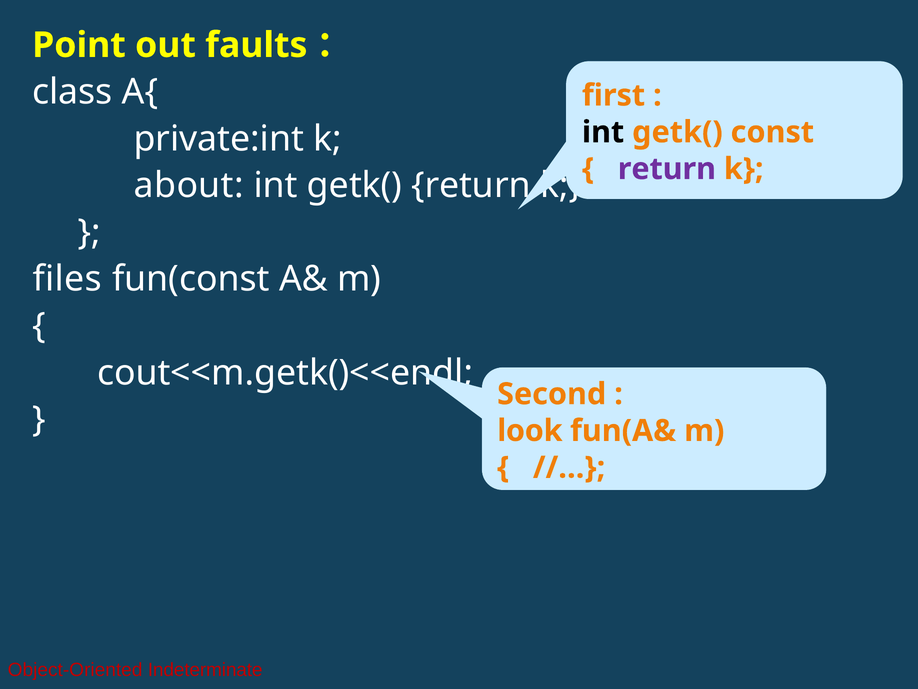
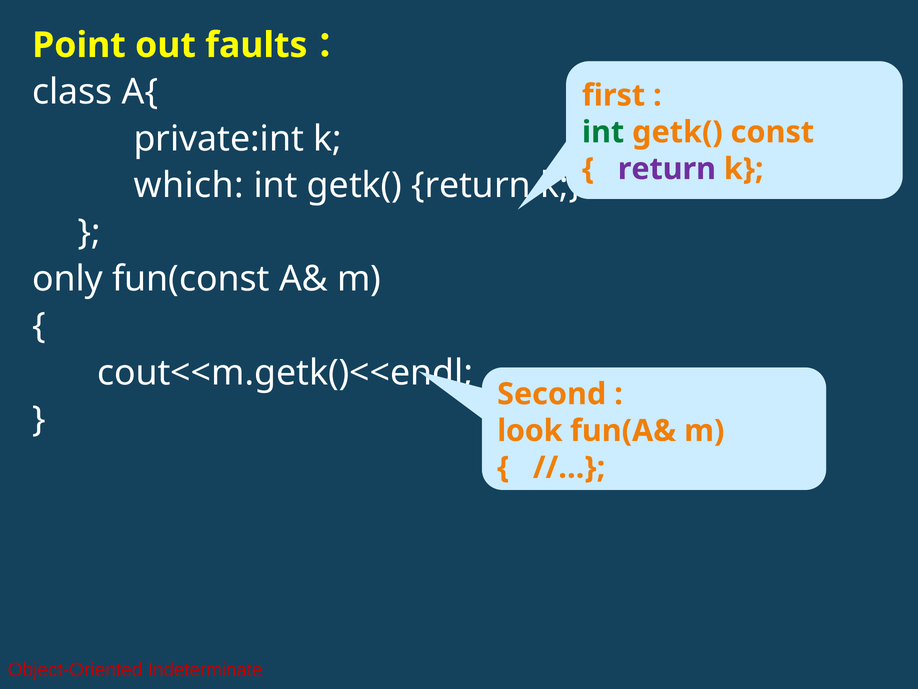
int at (603, 132) colour: black -> green
about: about -> which
files: files -> only
